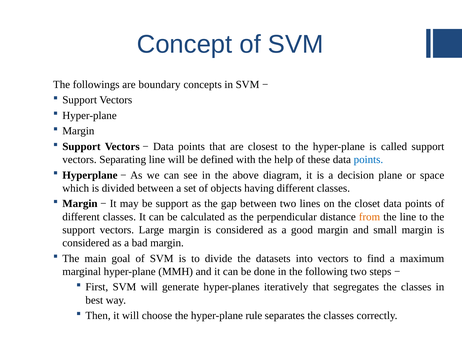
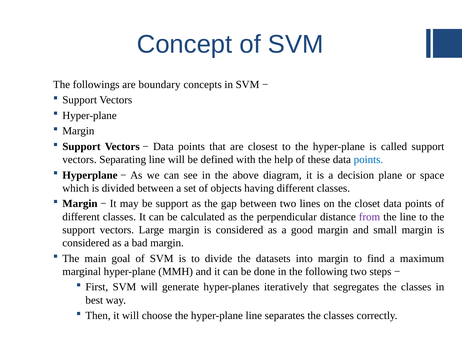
from colour: orange -> purple
into vectors: vectors -> margin
hyper-plane rule: rule -> line
